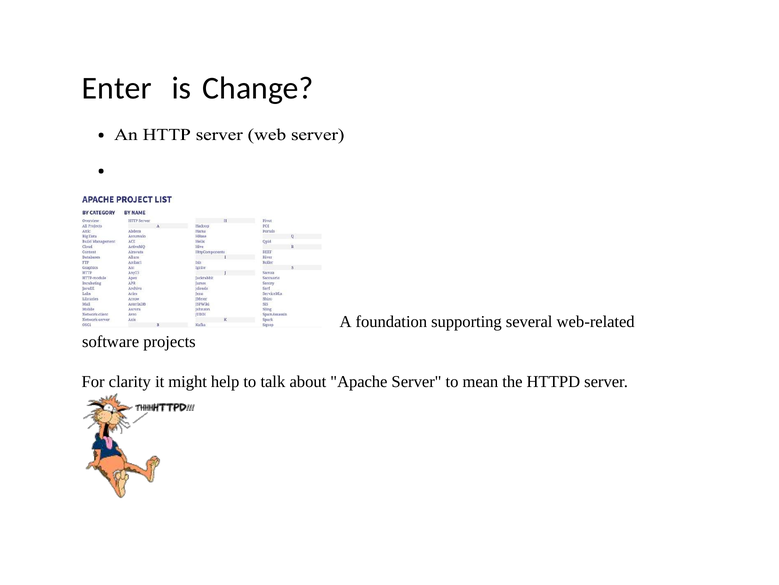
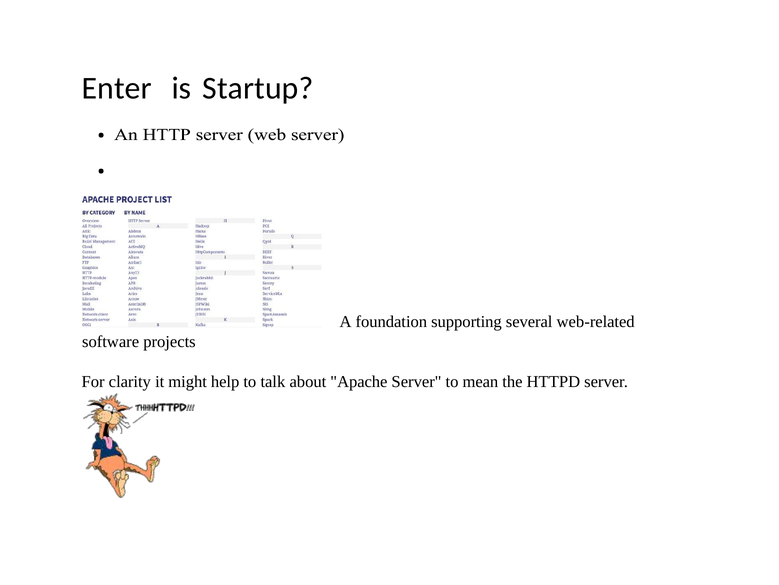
Change: Change -> Startup
